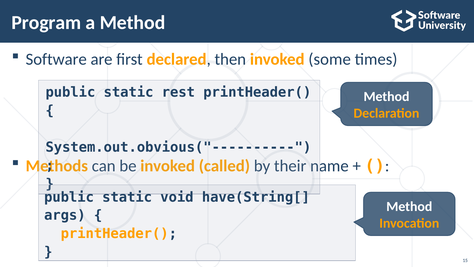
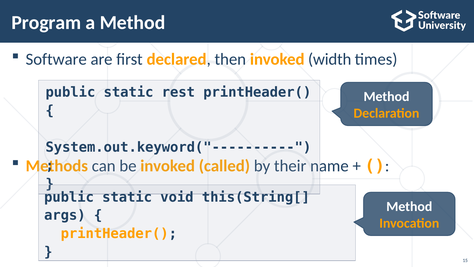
some: some -> width
System.out.obvious("----------: System.out.obvious("---------- -> System.out.keyword("----------
have(String[: have(String[ -> this(String[
